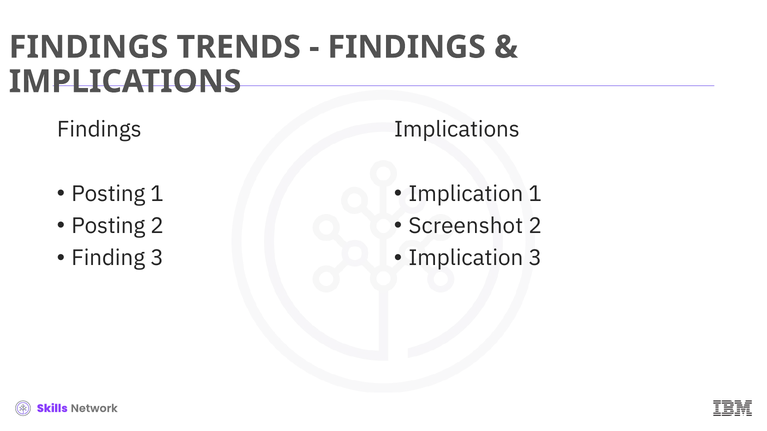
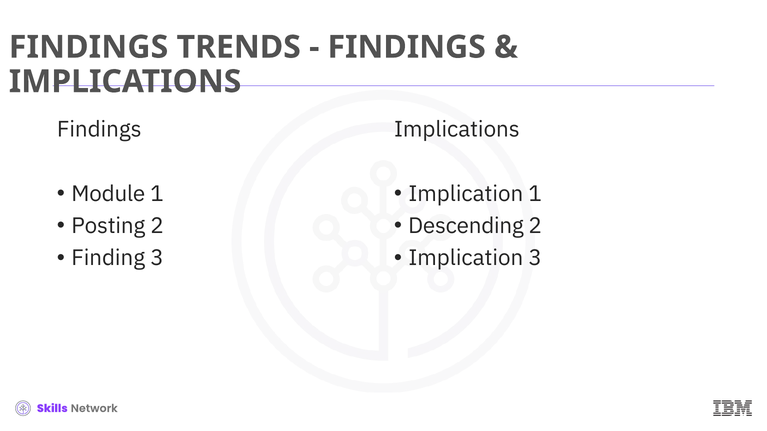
Posting at (108, 194): Posting -> Module
Screenshot: Screenshot -> Descending
